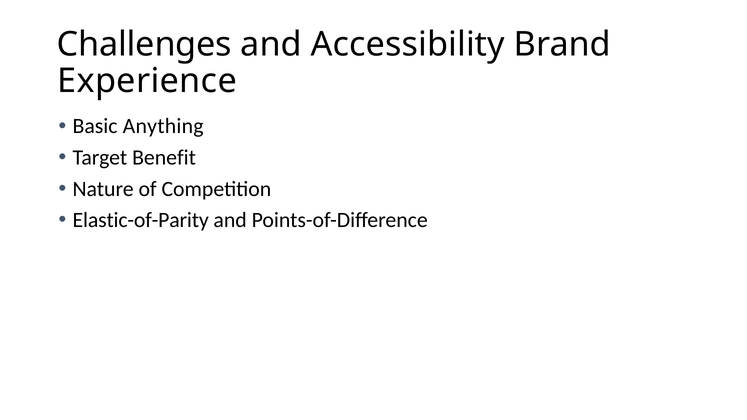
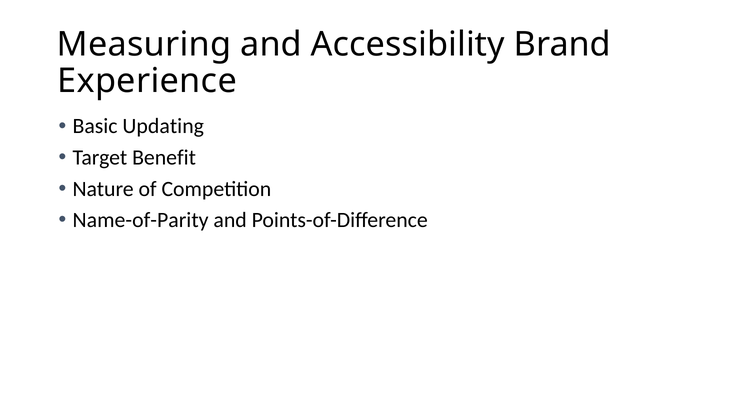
Challenges: Challenges -> Measuring
Anything: Anything -> Updating
Elastic-of-Parity: Elastic-of-Parity -> Name-of-Parity
